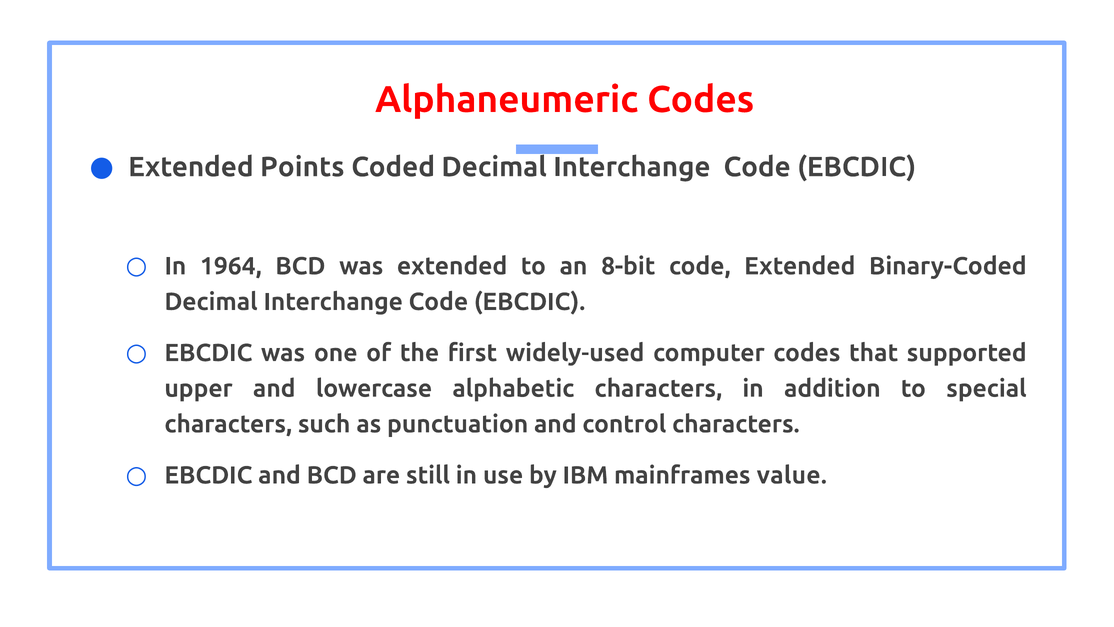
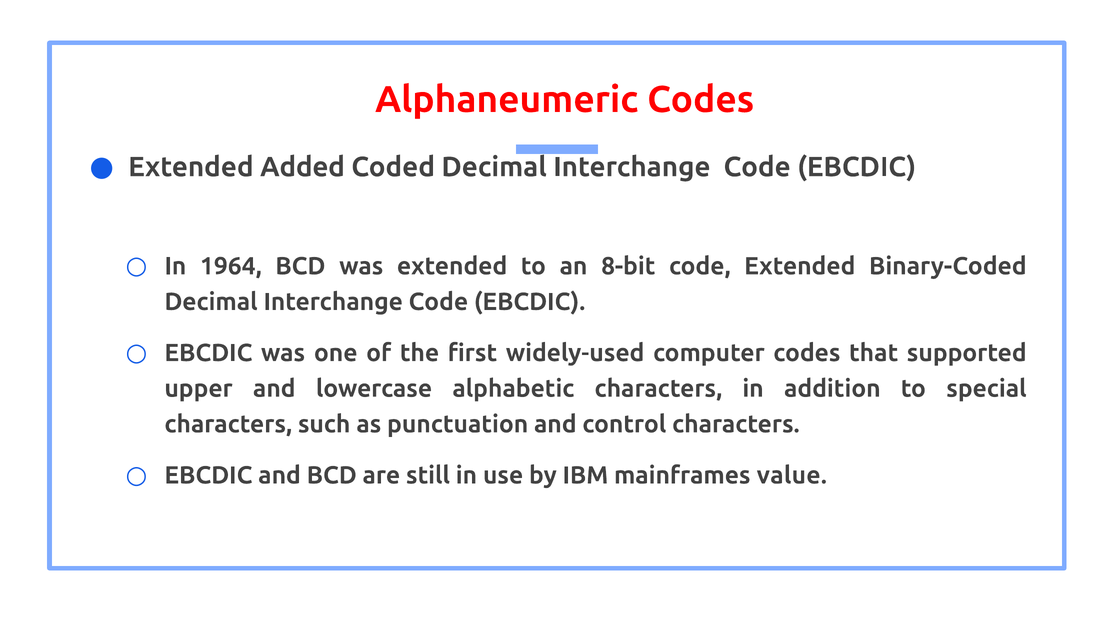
Points: Points -> Added
